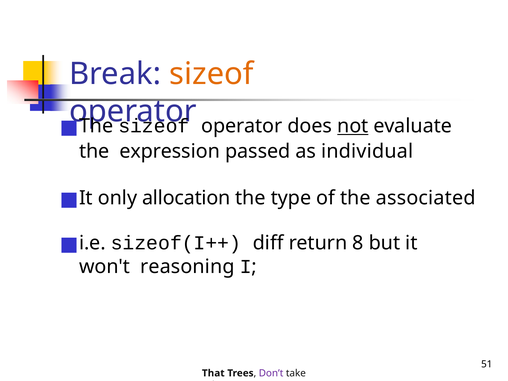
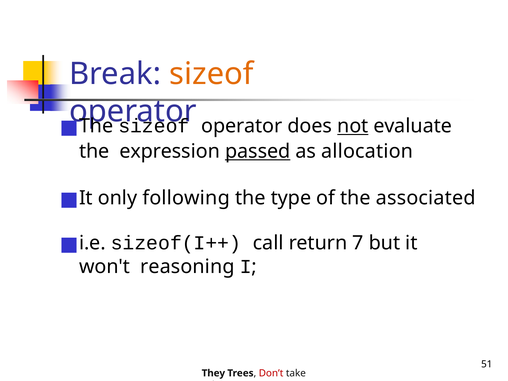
passed underline: none -> present
individual: individual -> allocation
allocation: allocation -> following
diff: diff -> call
8: 8 -> 7
That: That -> They
Don’t colour: purple -> red
